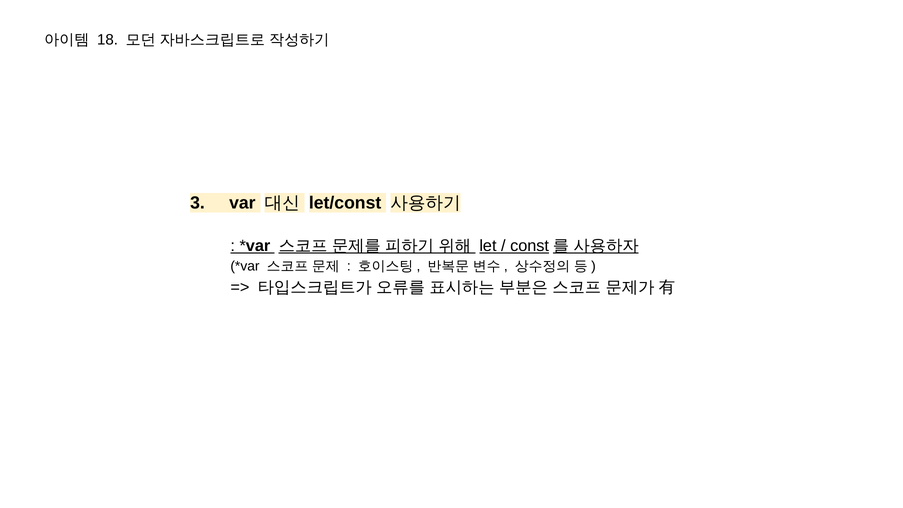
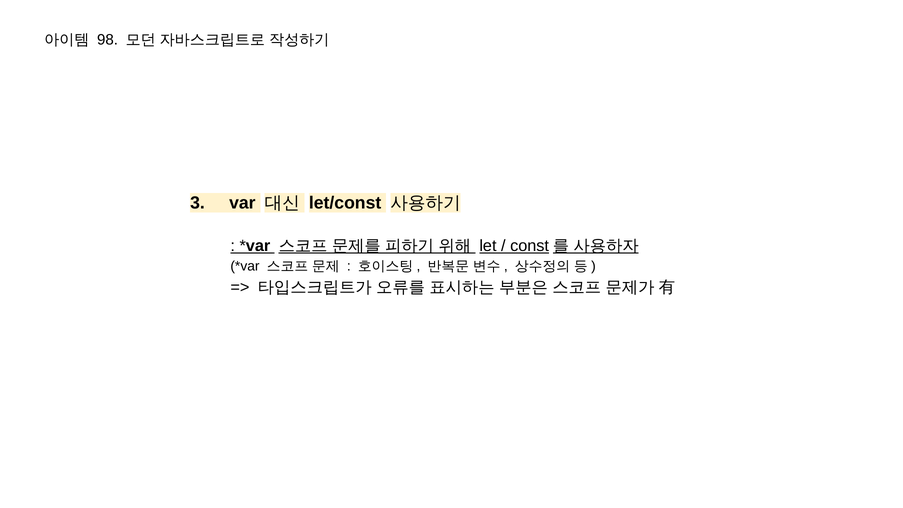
18: 18 -> 98
